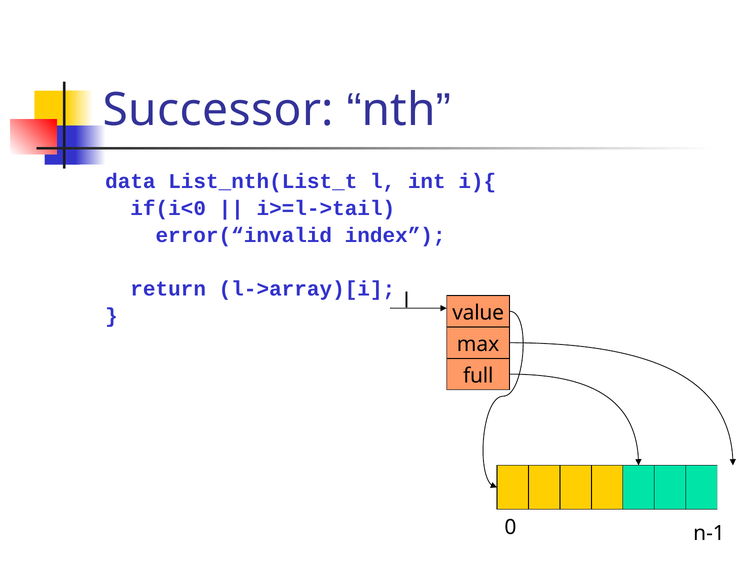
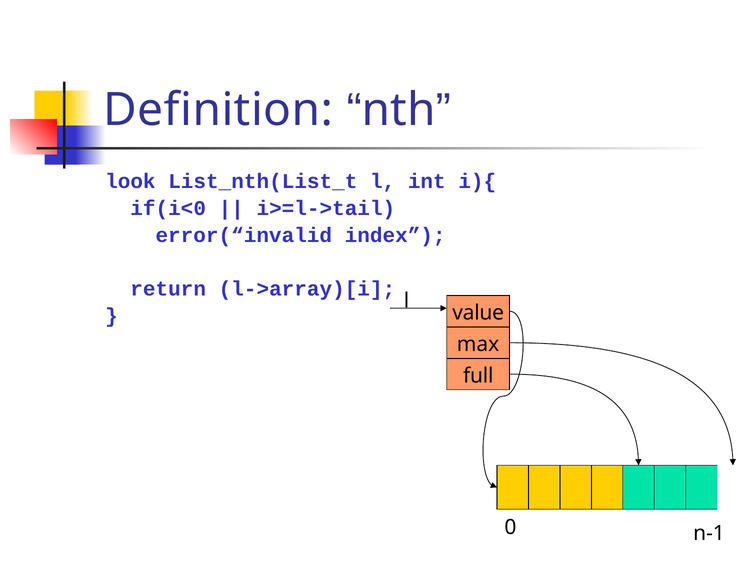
Successor: Successor -> Definition
data: data -> look
